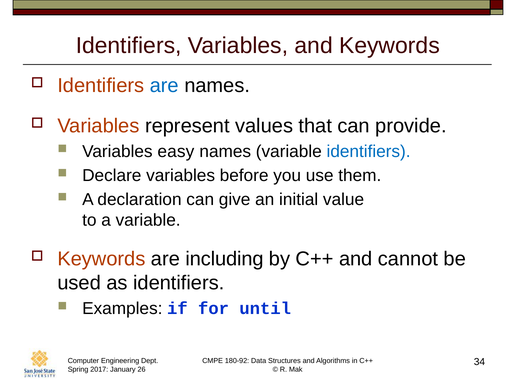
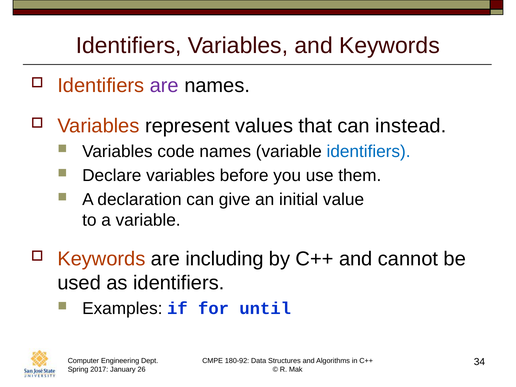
are at (164, 86) colour: blue -> purple
provide: provide -> instead
easy: easy -> code
